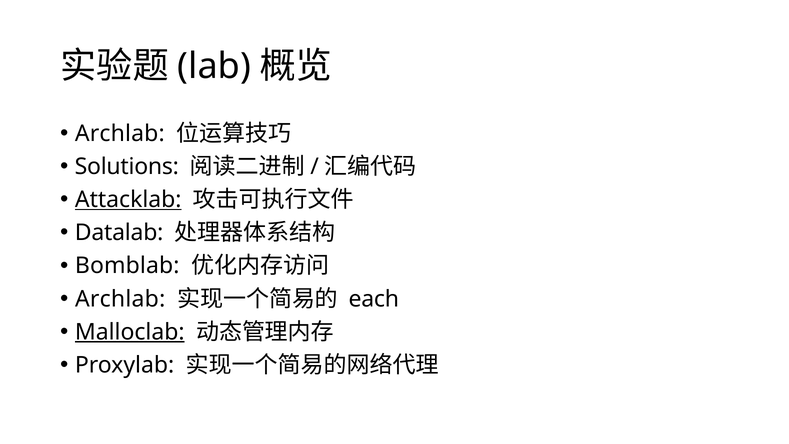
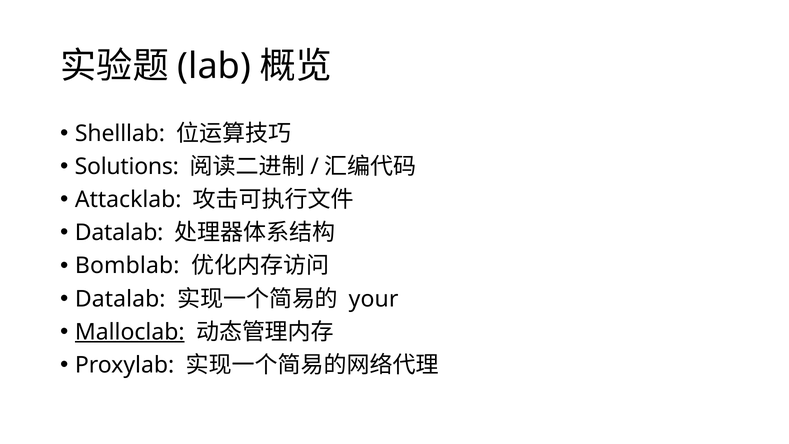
Archlab at (120, 133): Archlab -> Shelllab
Attacklab underline: present -> none
Archlab at (120, 299): Archlab -> Datalab
each: each -> your
